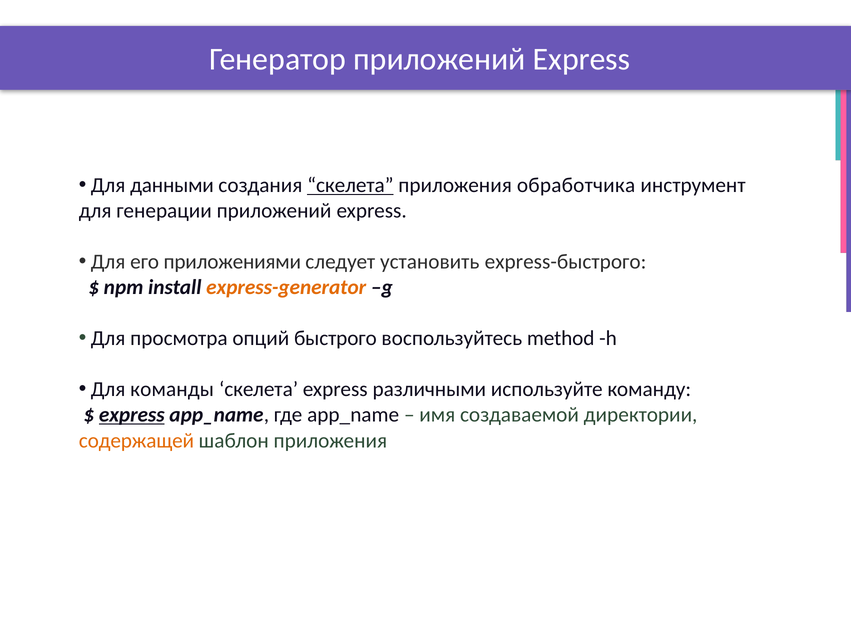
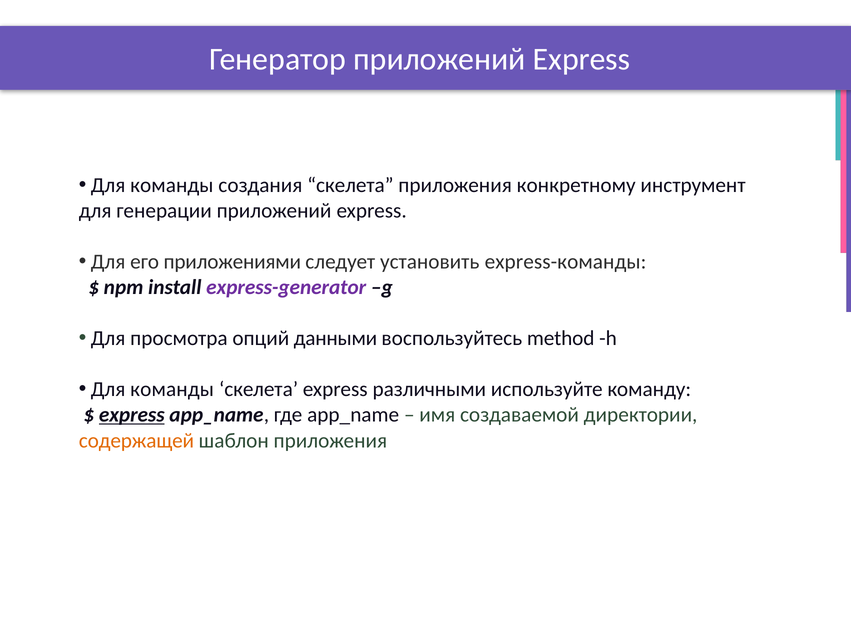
данными at (172, 185): данными -> команды
скелета at (350, 185) underline: present -> none
обработчика: обработчика -> конкретному
express-быстрого: express-быстрого -> express-команды
express-generator colour: orange -> purple
быстрого: быстрого -> данными
